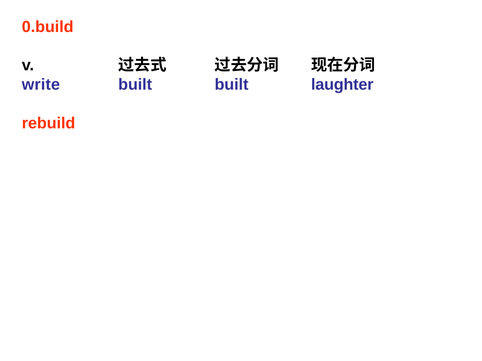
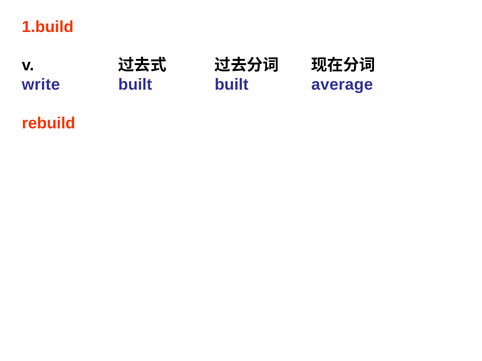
0.build: 0.build -> 1.build
laughter: laughter -> average
